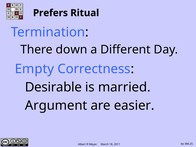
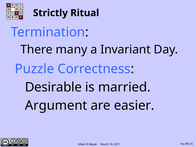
Prefers: Prefers -> Strictly
down: down -> many
Different: Different -> Invariant
Empty: Empty -> Puzzle
